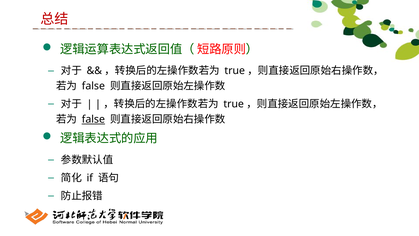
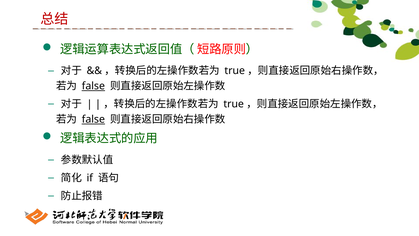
false at (93, 86) underline: none -> present
